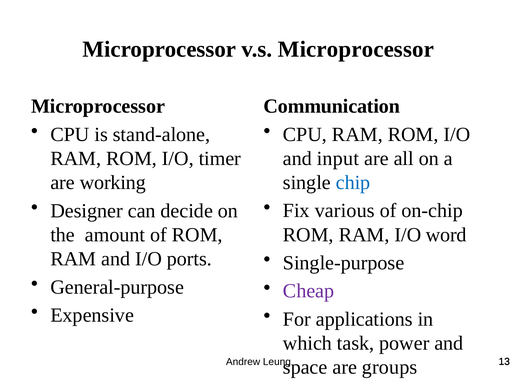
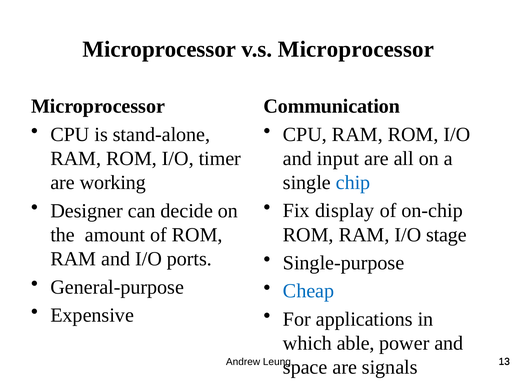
various: various -> display
word: word -> stage
Cheap colour: purple -> blue
task: task -> able
groups: groups -> signals
